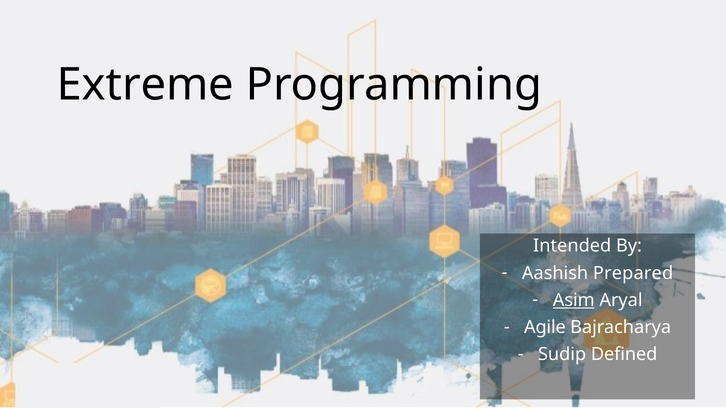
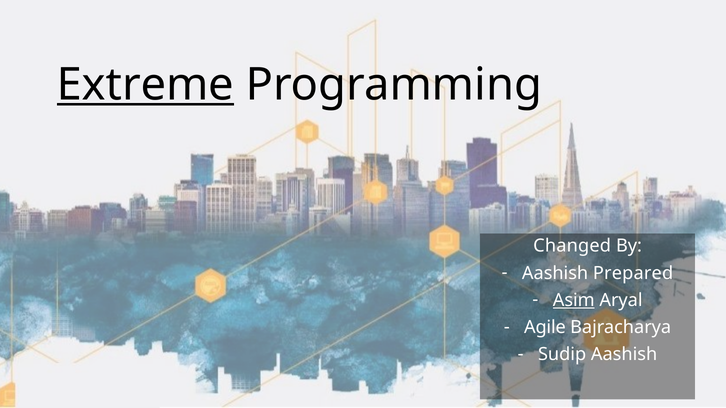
Extreme underline: none -> present
Intended: Intended -> Changed
Sudip Defined: Defined -> Aashish
